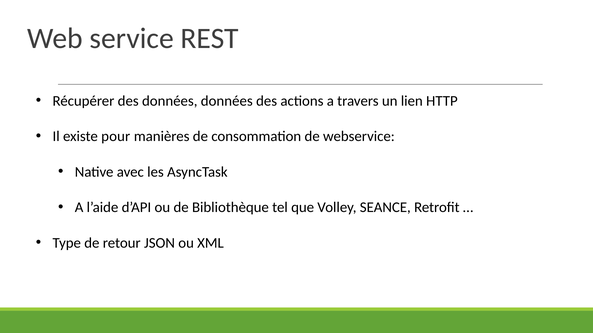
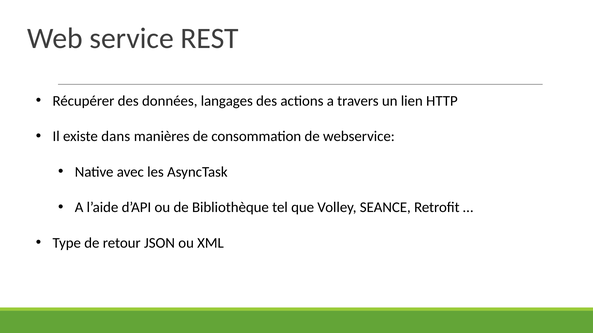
données données: données -> langages
pour: pour -> dans
